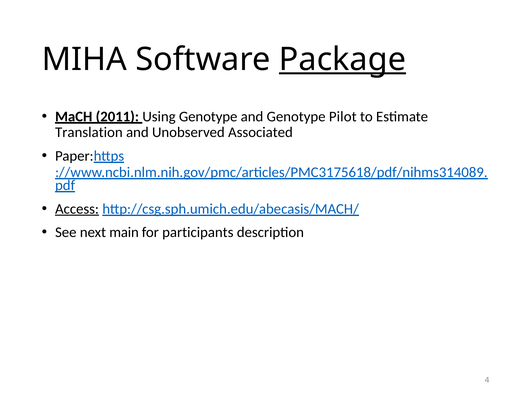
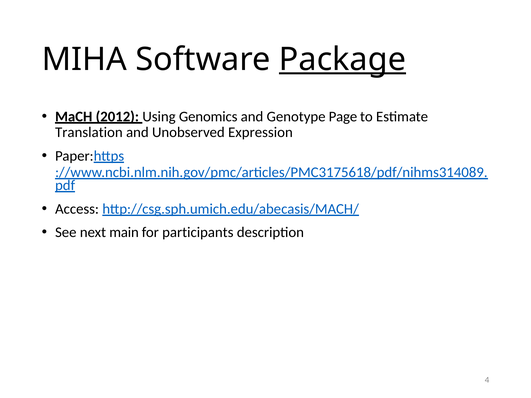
2011: 2011 -> 2012
Using Genotype: Genotype -> Genomics
Pilot: Pilot -> Page
Associated: Associated -> Expression
Access underline: present -> none
